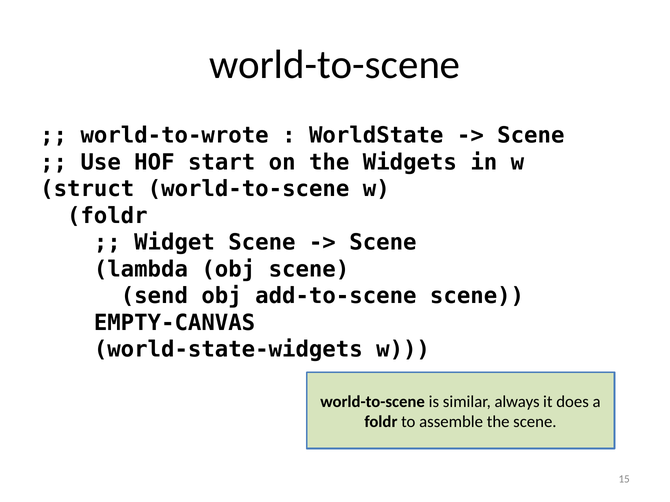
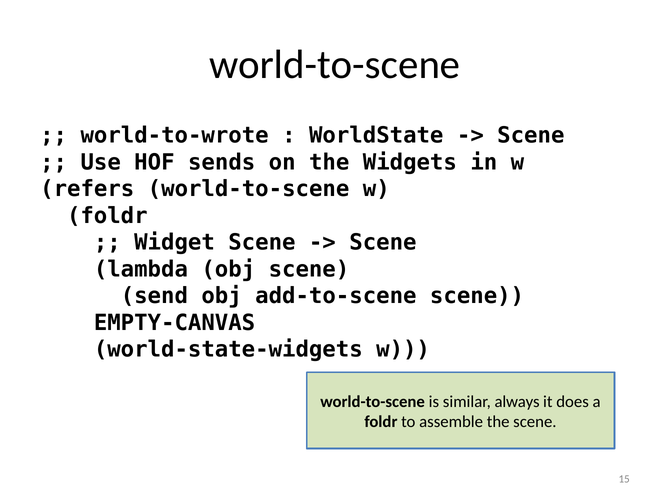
start: start -> sends
struct: struct -> refers
